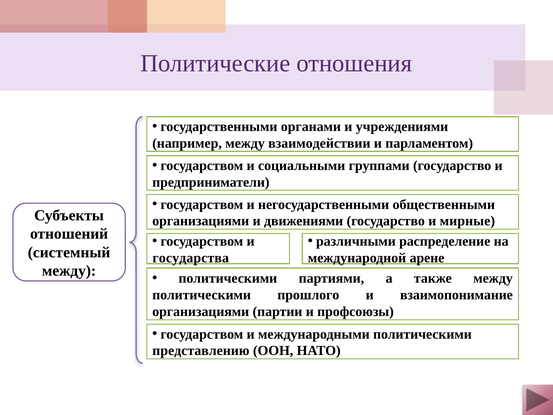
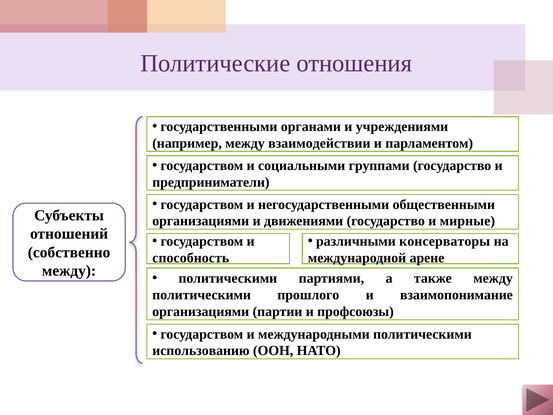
распределение: распределение -> консерваторы
системный: системный -> собственно
государства: государства -> способность
представлению: представлению -> использованию
